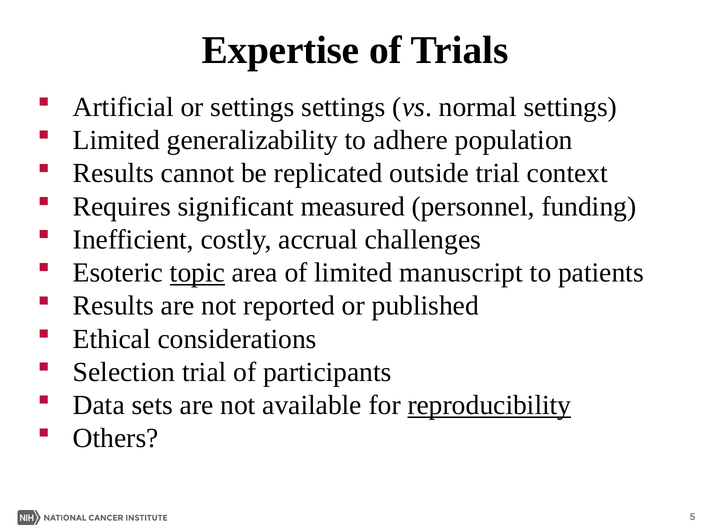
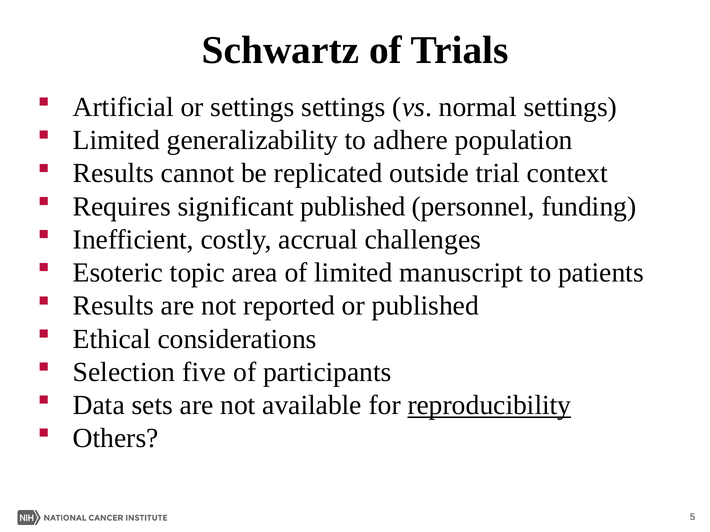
Expertise: Expertise -> Schwartz
significant measured: measured -> published
topic underline: present -> none
Selection trial: trial -> five
